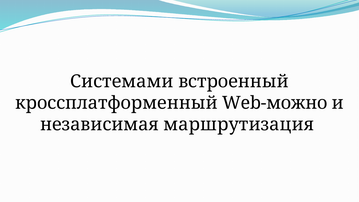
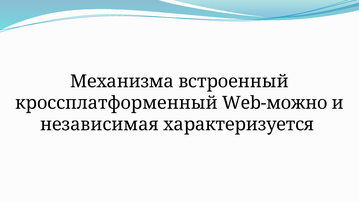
Системами: Системами -> Механизма
маршрутизация: маршрутизация -> характеризуется
